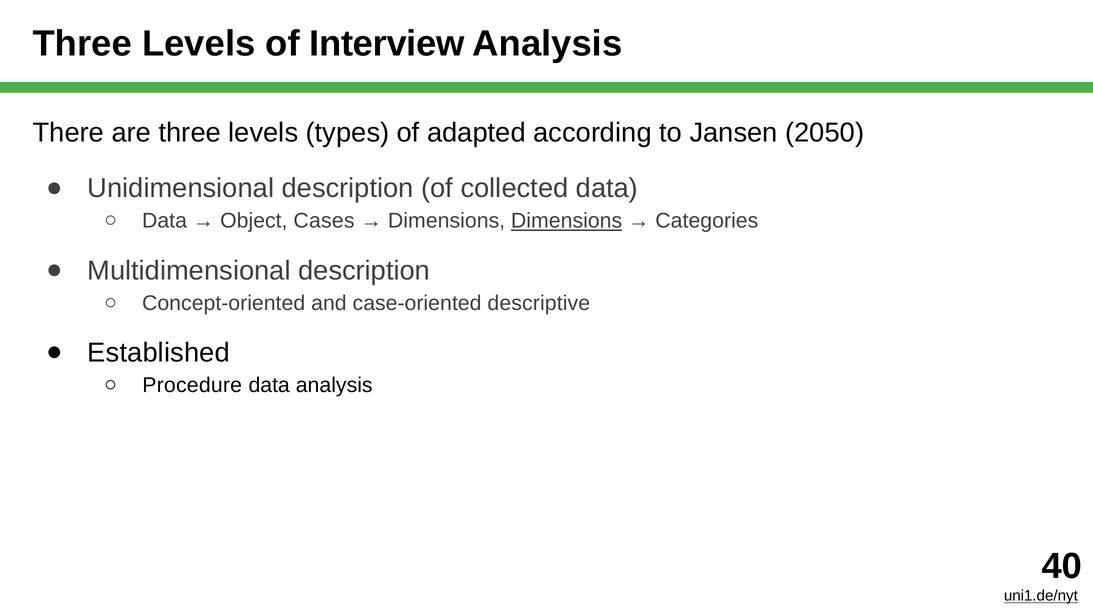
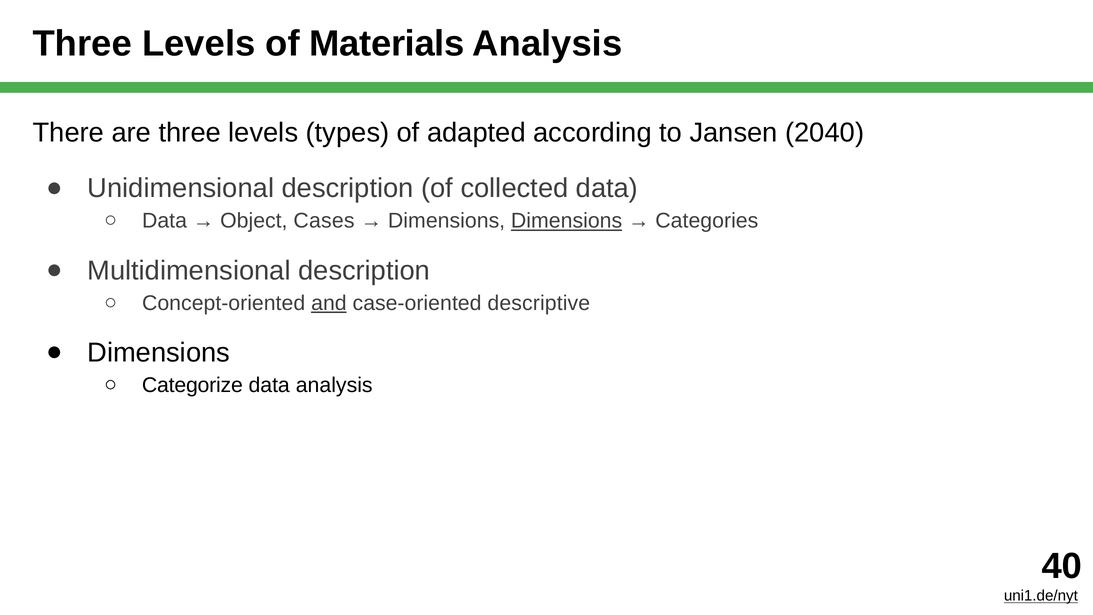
Interview: Interview -> Materials
2050: 2050 -> 2040
and underline: none -> present
Established at (159, 353): Established -> Dimensions
Procedure: Procedure -> Categorize
